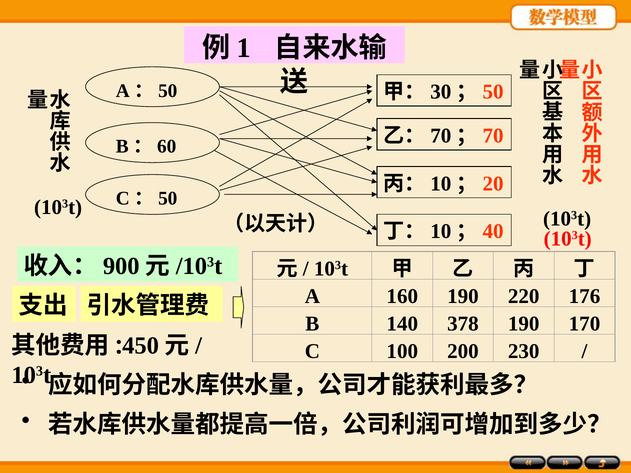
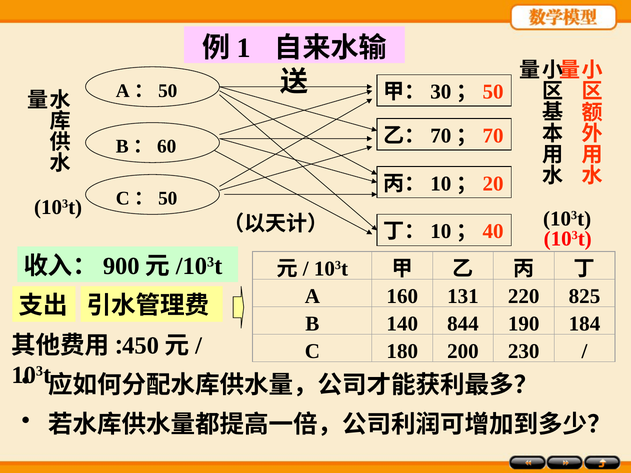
160 190: 190 -> 131
176: 176 -> 825
378: 378 -> 844
170: 170 -> 184
100: 100 -> 180
